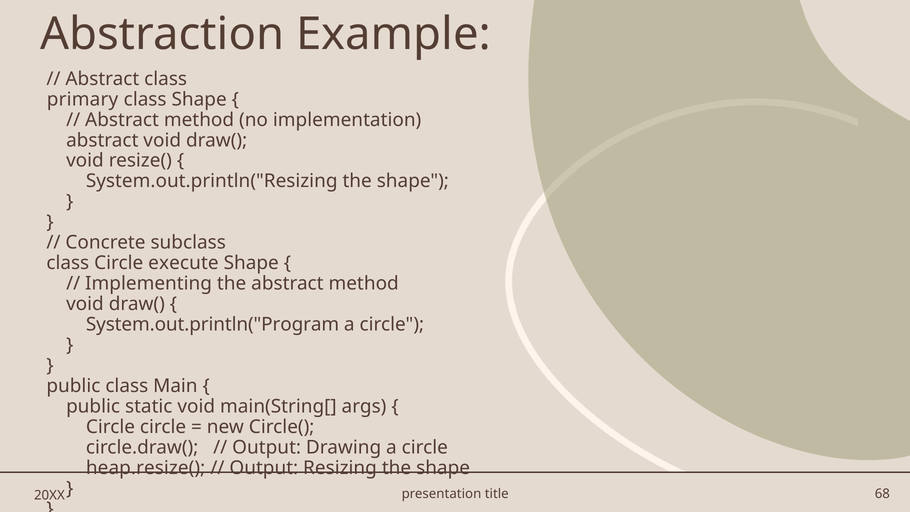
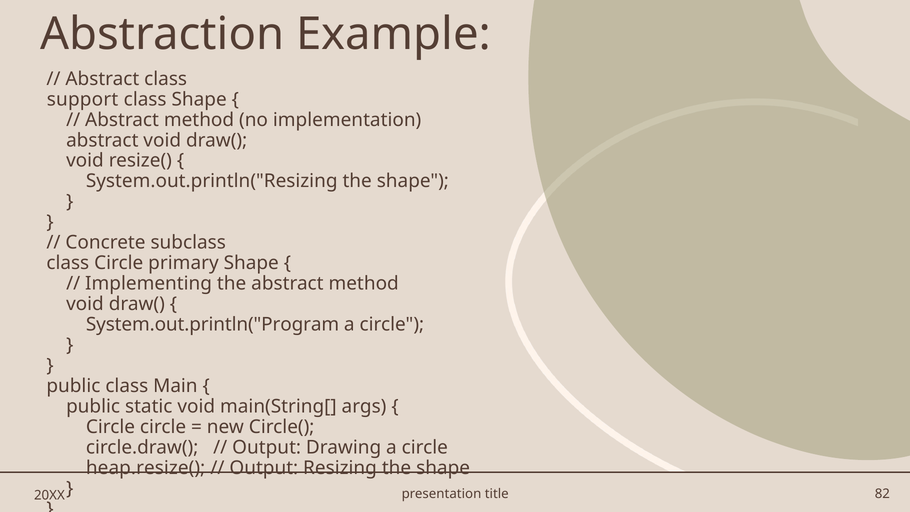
primary: primary -> support
execute: execute -> primary
68: 68 -> 82
